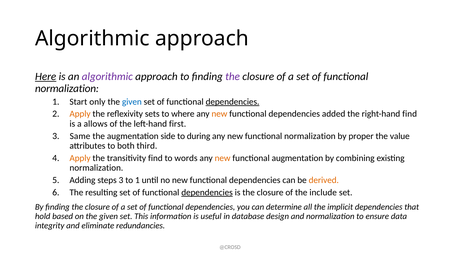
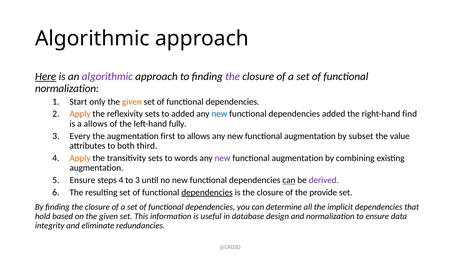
given at (132, 102) colour: blue -> orange
dependencies at (233, 102) underline: present -> none
to where: where -> added
new at (219, 114) colour: orange -> blue
first: first -> fully
Same: Same -> Every
side: side -> first
to during: during -> allows
normalization at (310, 136): normalization -> augmentation
proper: proper -> subset
transitivity find: find -> sets
new at (223, 158) colour: orange -> purple
normalization at (96, 168): normalization -> augmentation
Adding at (83, 180): Adding -> Ensure
steps 3: 3 -> 4
to 1: 1 -> 3
can at (289, 180) underline: none -> present
derived colour: orange -> purple
include: include -> provide
